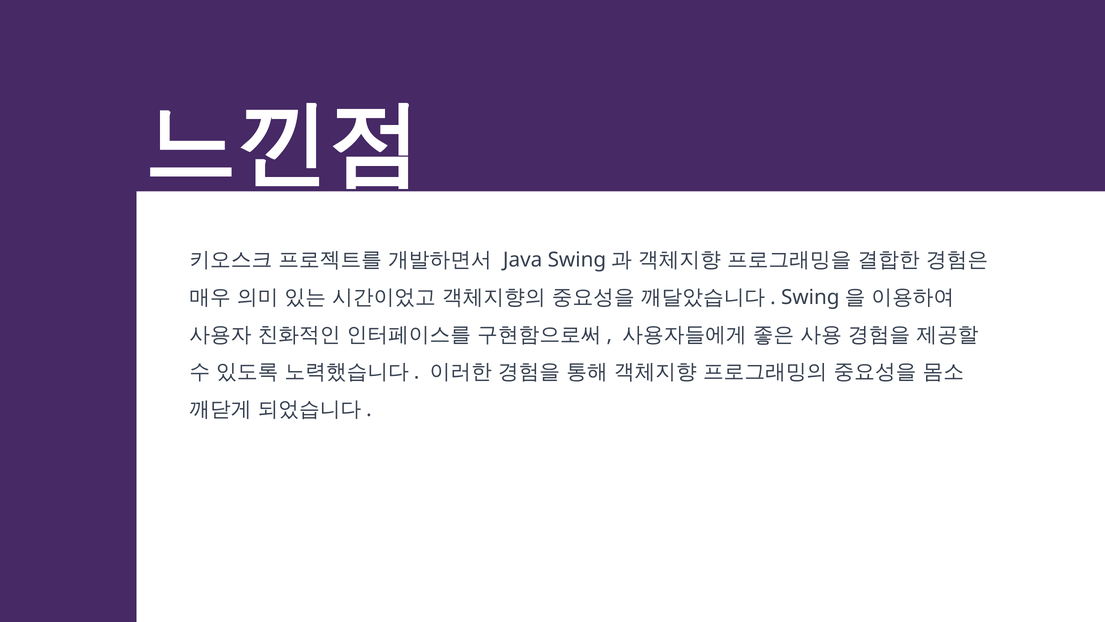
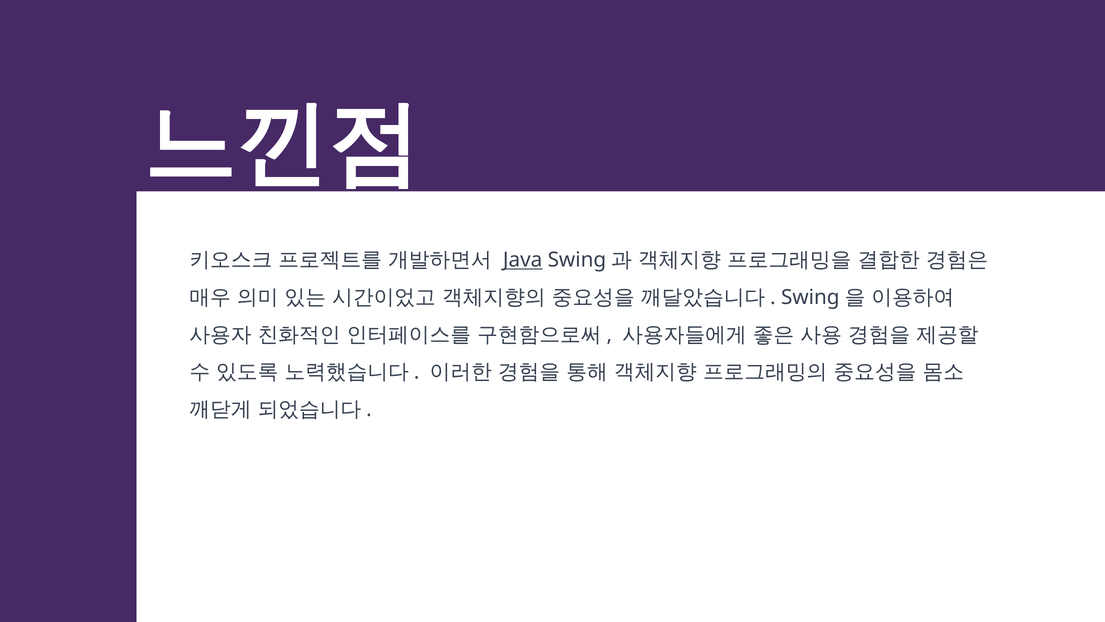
Java underline: none -> present
